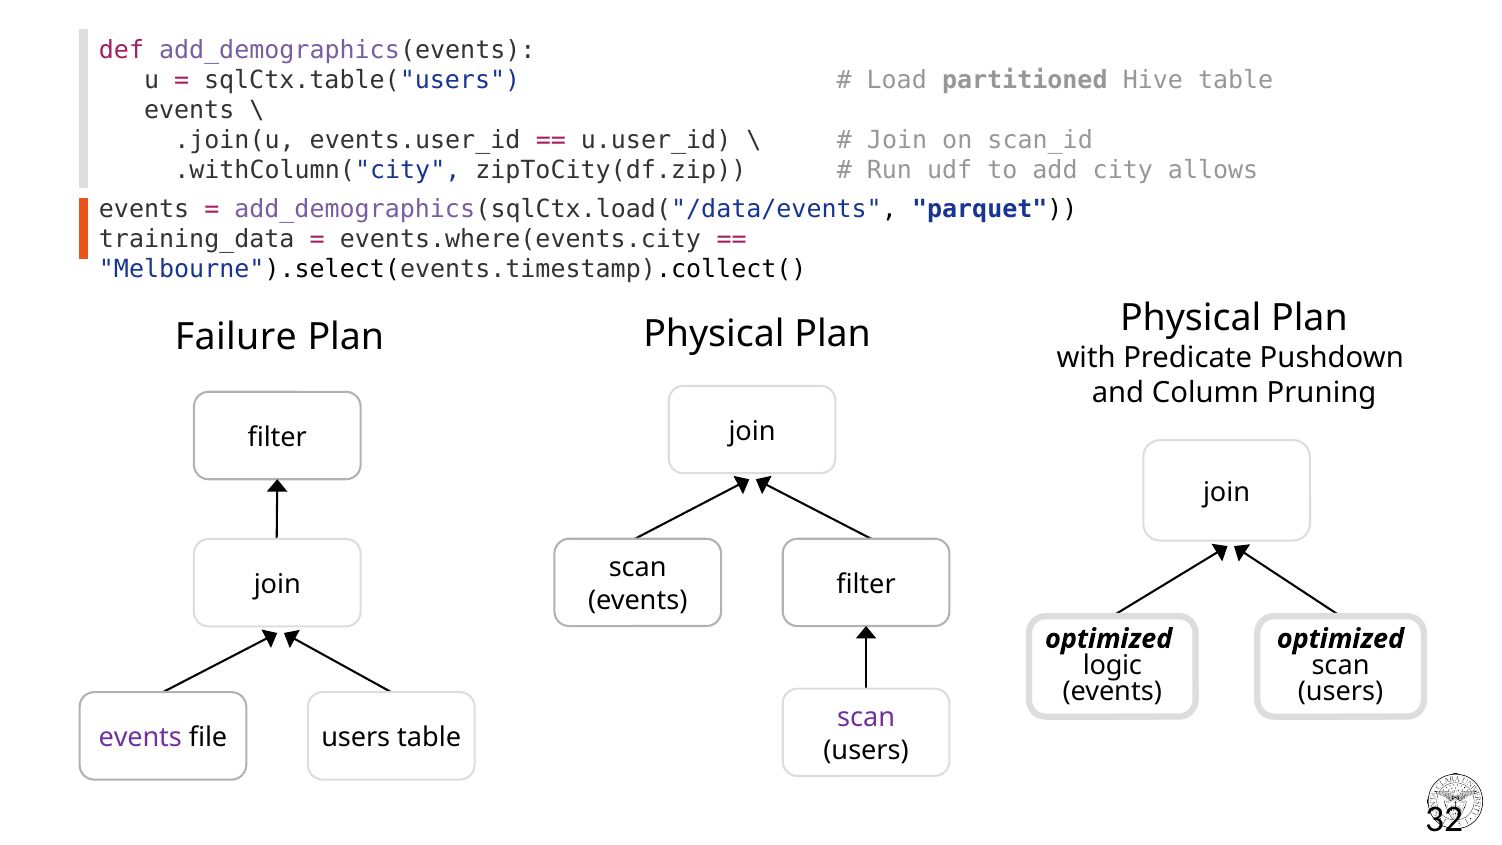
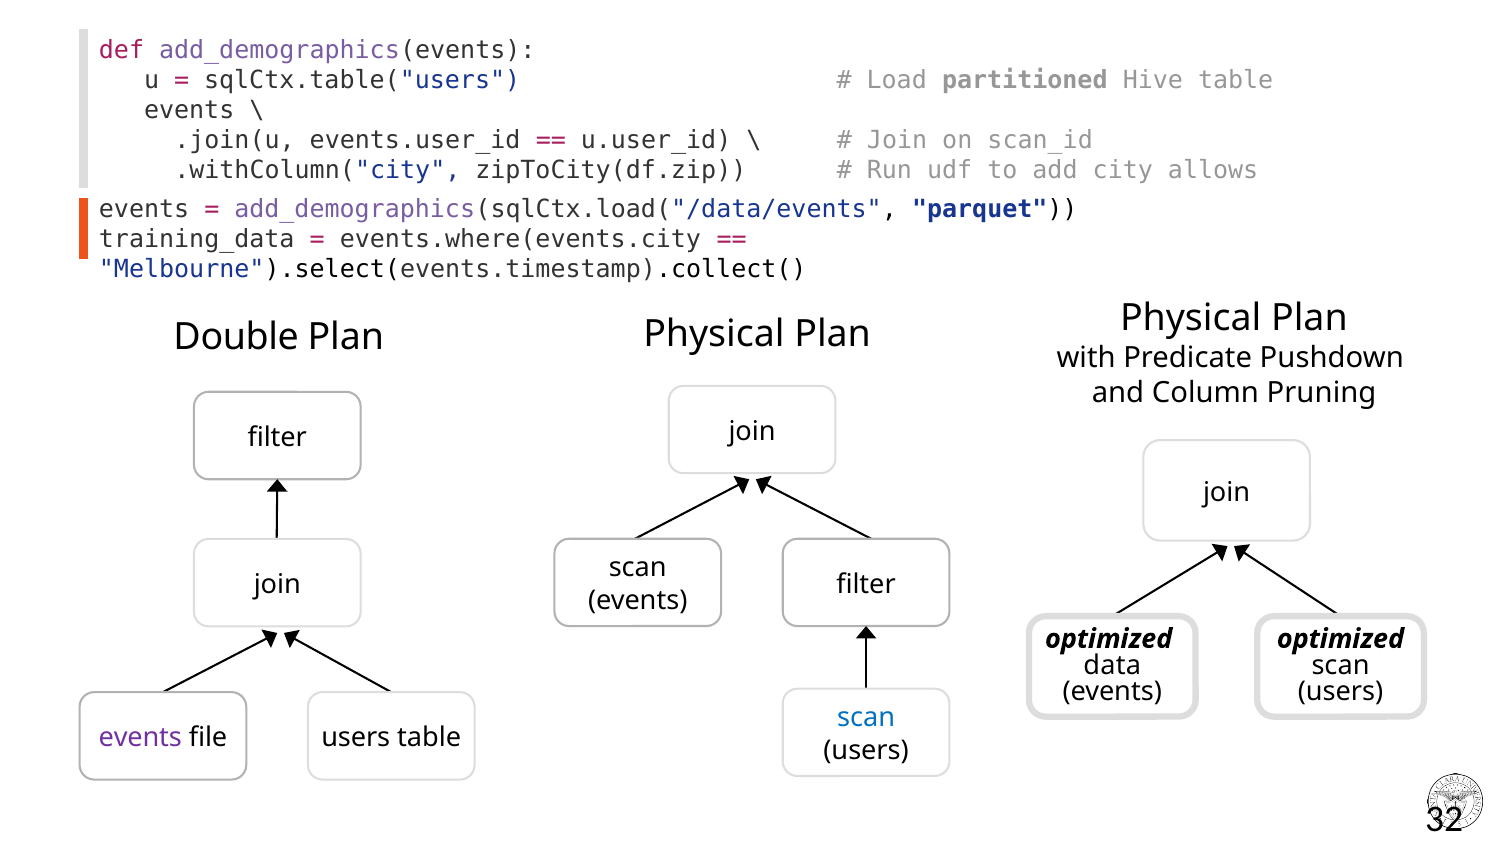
Failure: Failure -> Double
logic: logic -> data
scan at (866, 718) colour: purple -> blue
